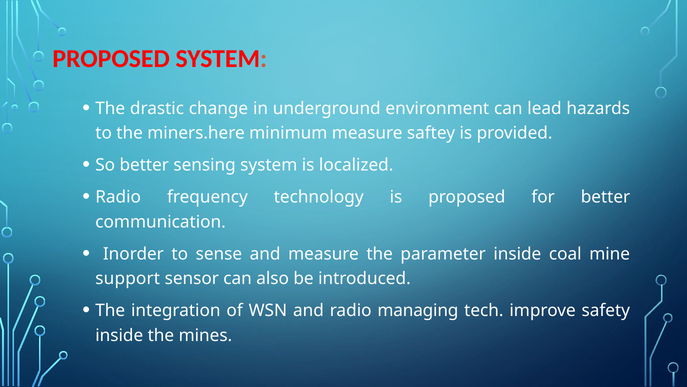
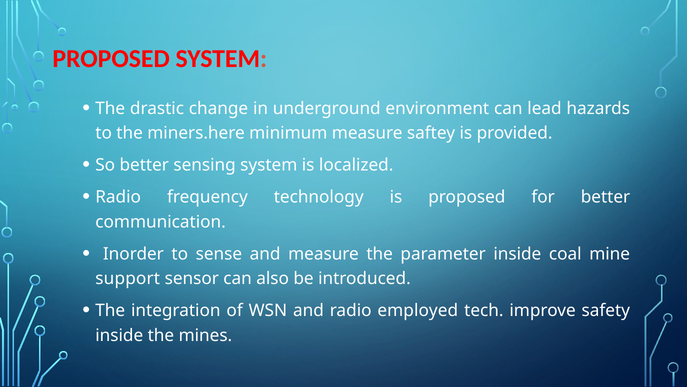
managing: managing -> employed
